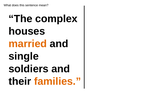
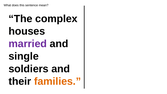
married colour: orange -> purple
